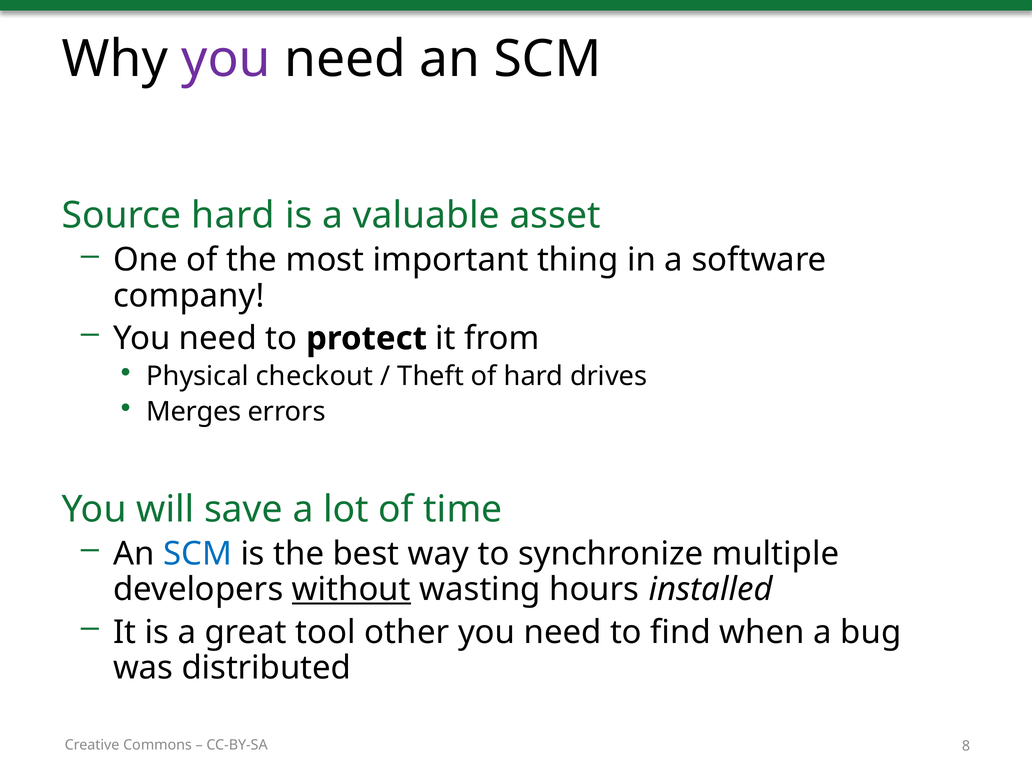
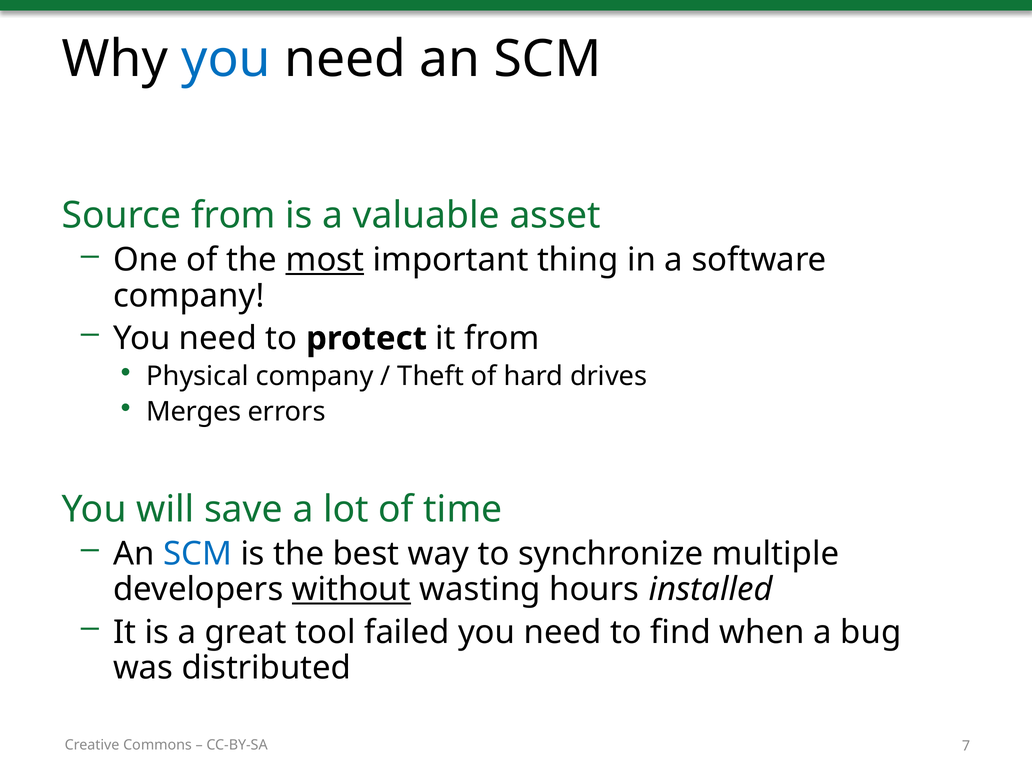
you at (226, 59) colour: purple -> blue
Source hard: hard -> from
most underline: none -> present
Physical checkout: checkout -> company
other: other -> failed
8: 8 -> 7
